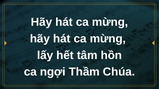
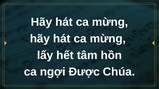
Thầm: Thầm -> Được
